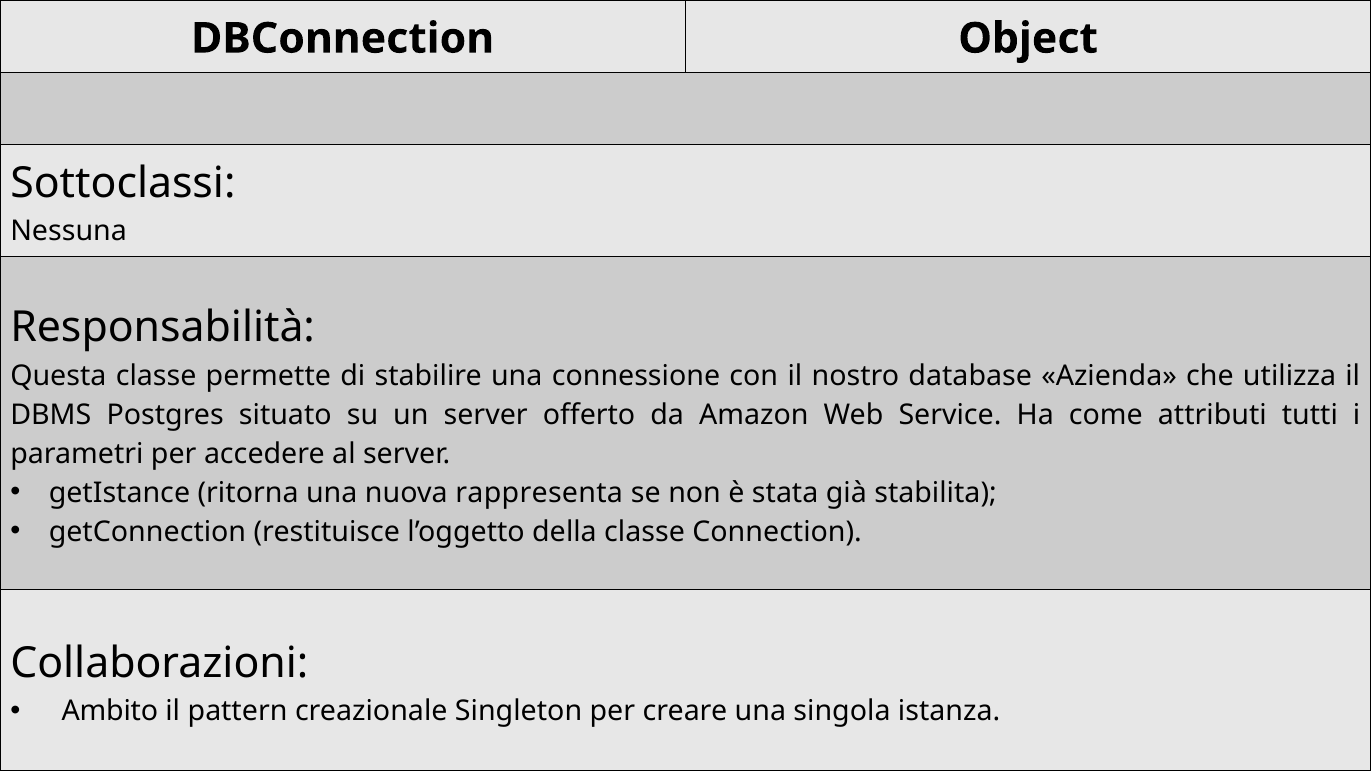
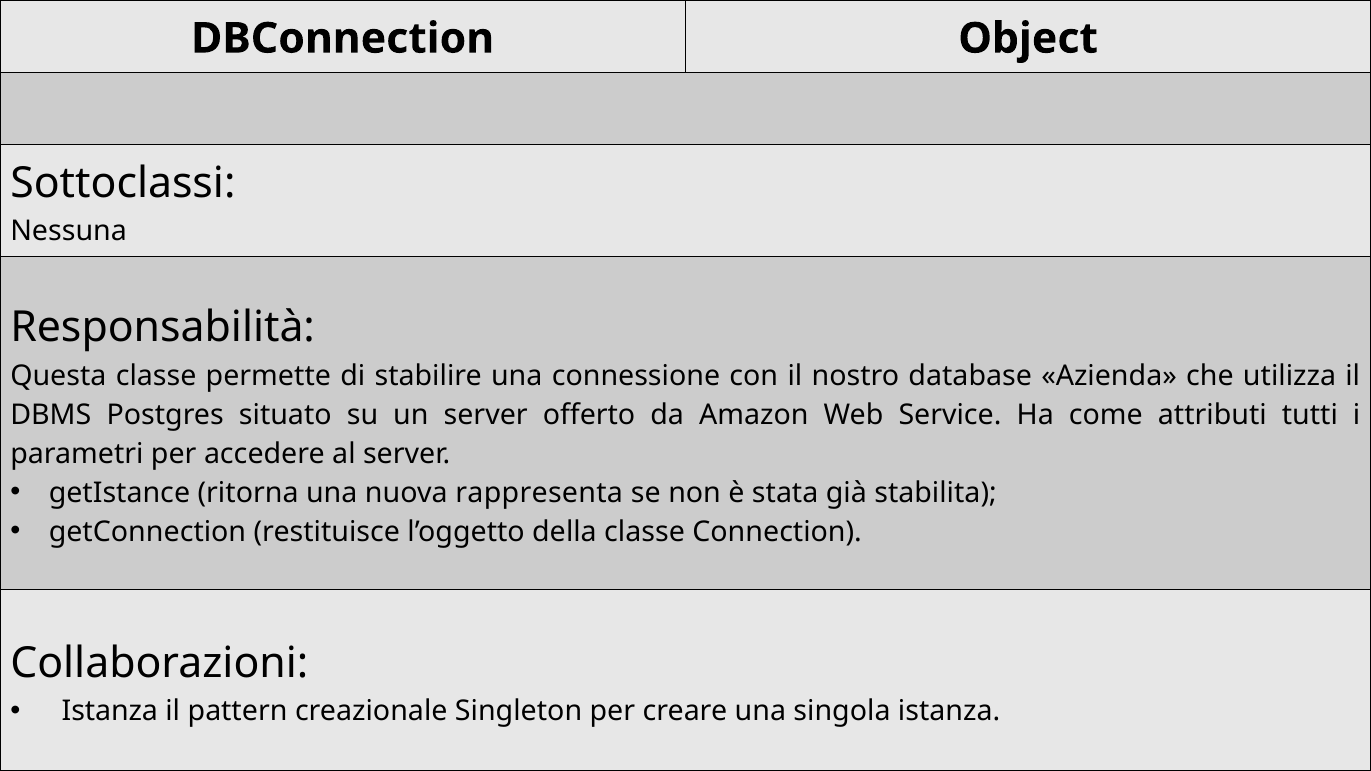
Ambito at (110, 711): Ambito -> Istanza
